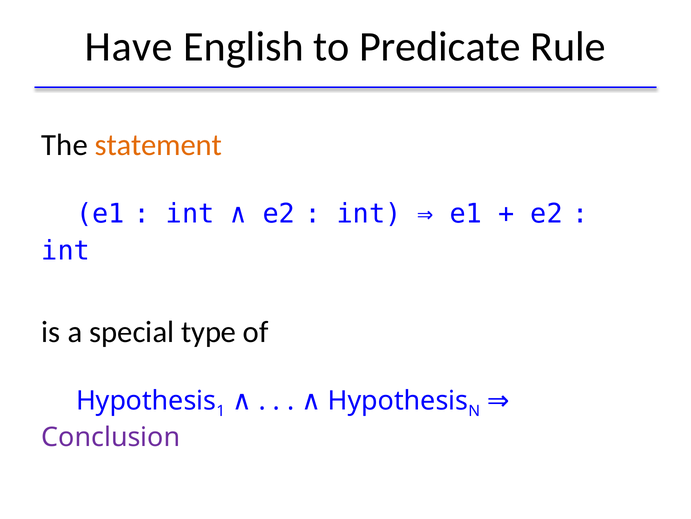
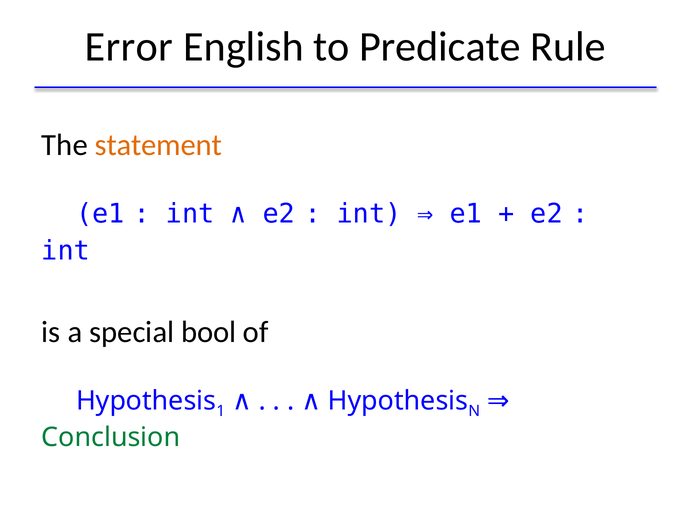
Have: Have -> Error
type: type -> bool
Conclusion colour: purple -> green
